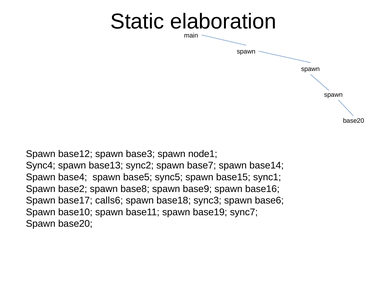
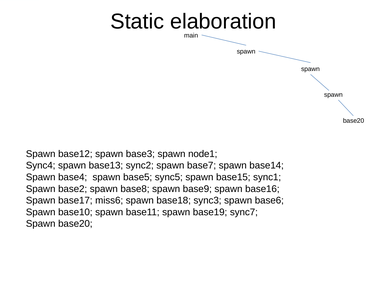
calls6: calls6 -> miss6
